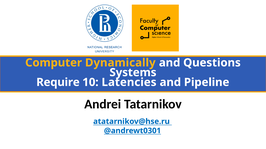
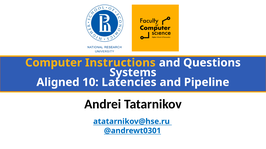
Dynamically: Dynamically -> Instructions
Require: Require -> Aligned
